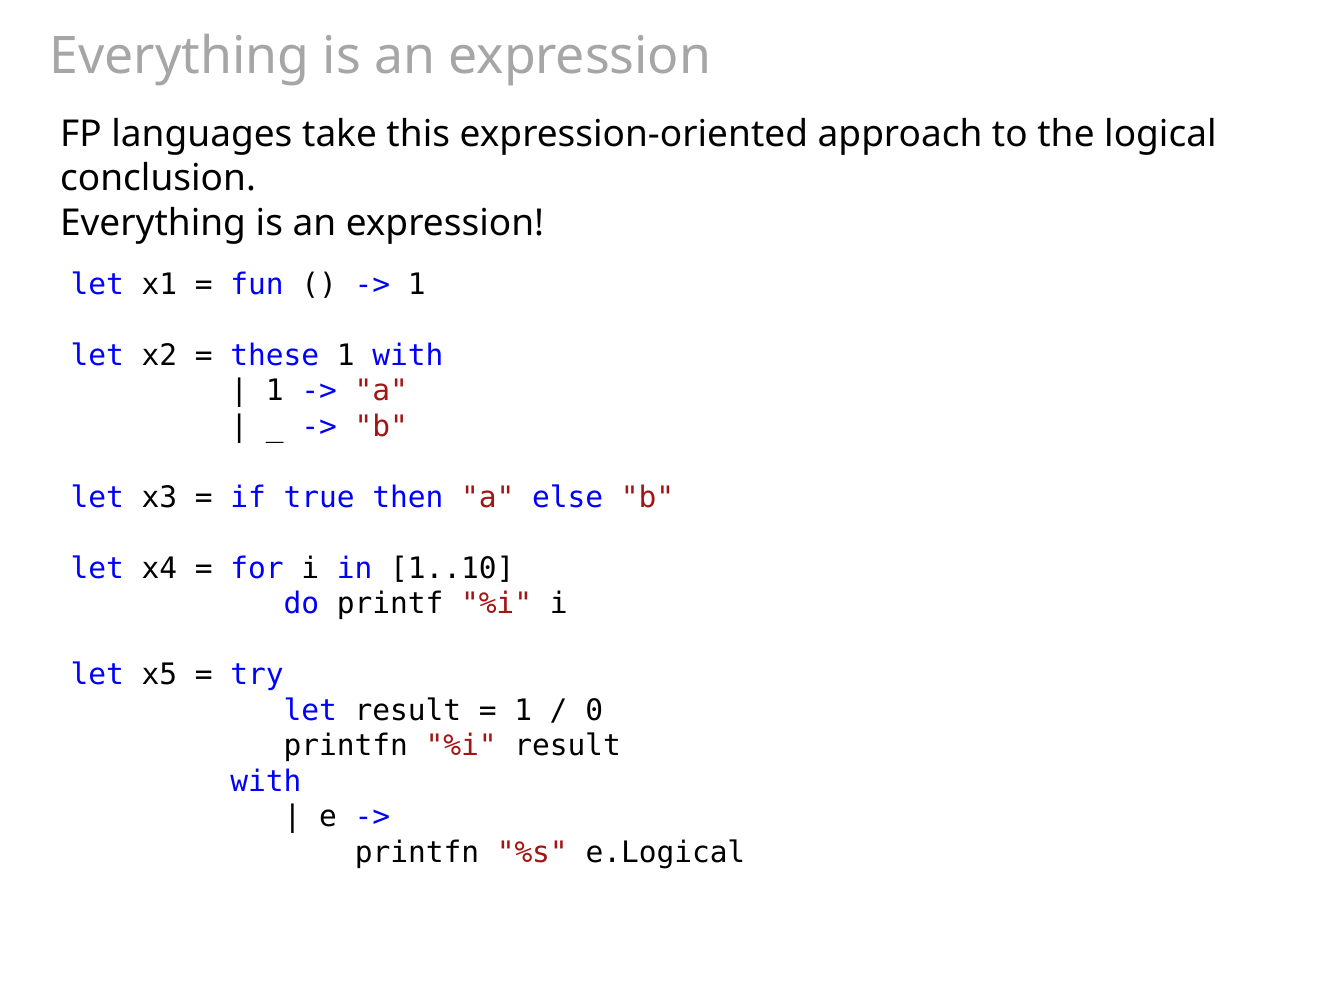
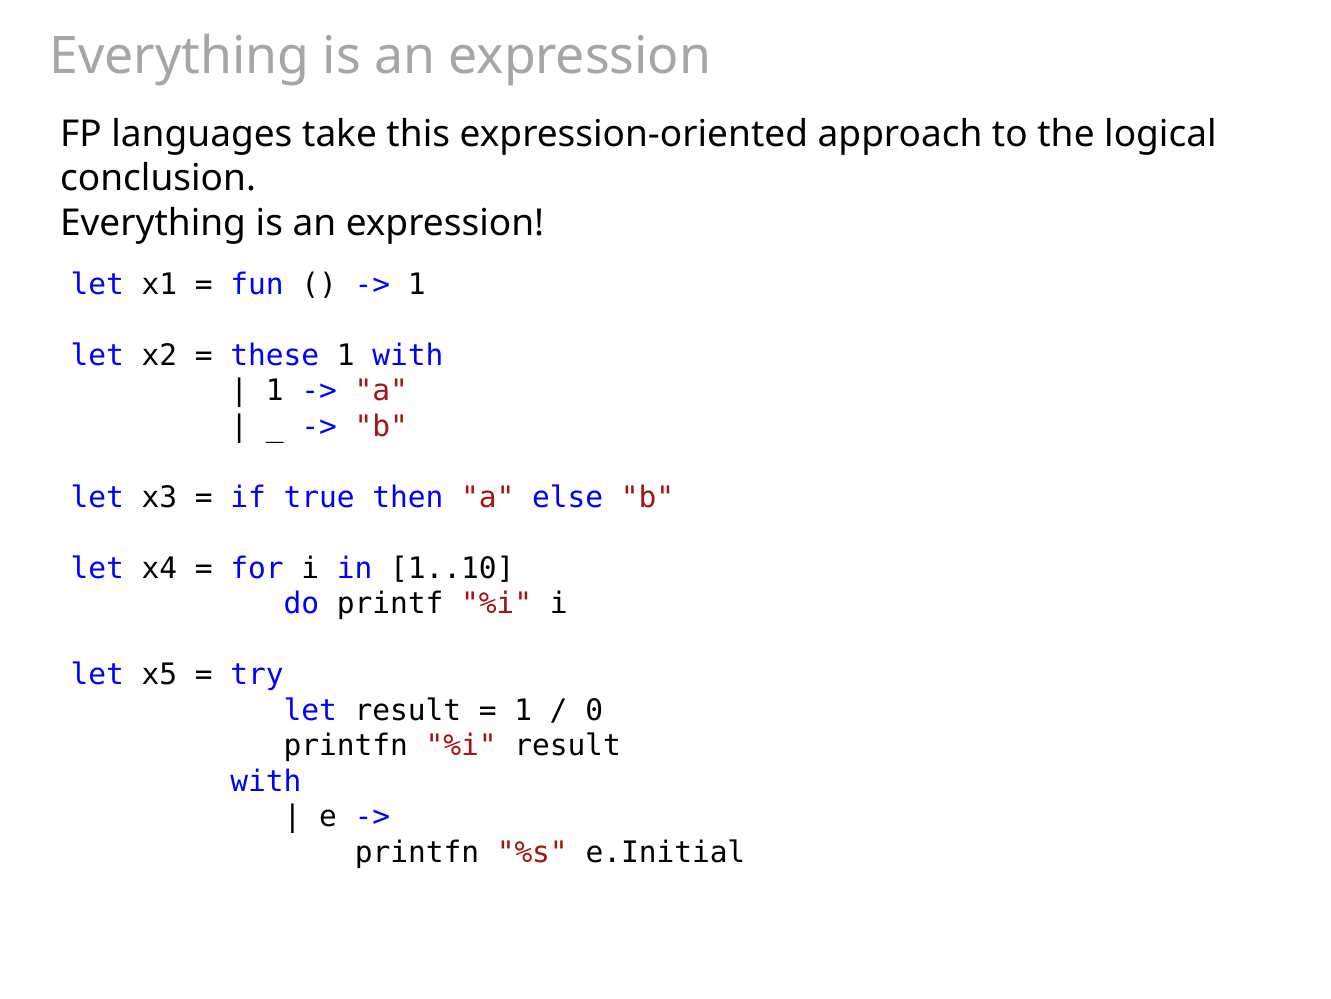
e.Logical: e.Logical -> e.Initial
